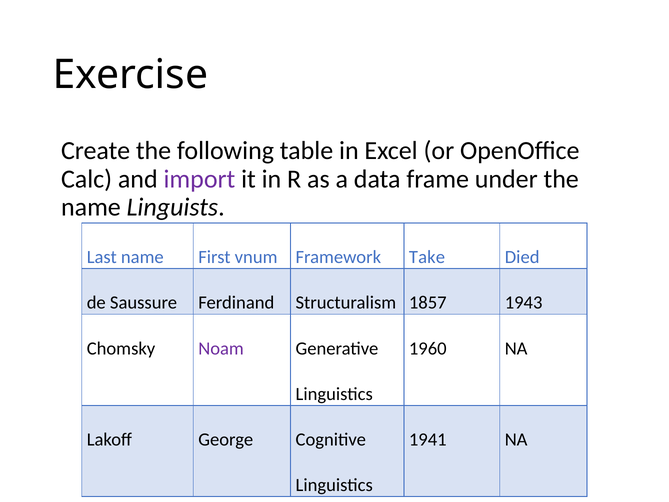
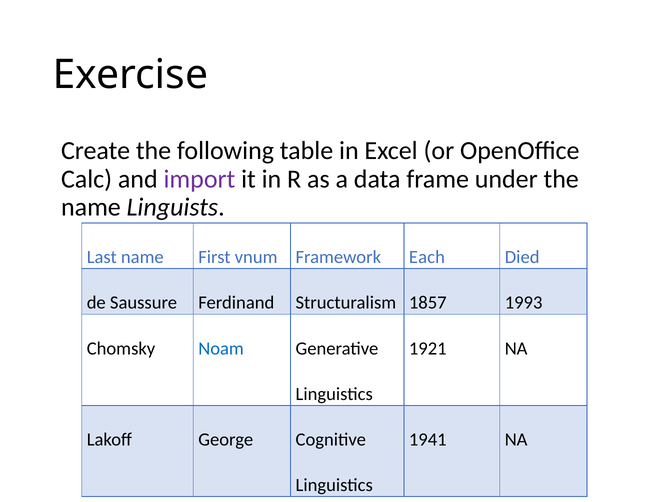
Take: Take -> Each
1943: 1943 -> 1993
Noam colour: purple -> blue
1960: 1960 -> 1921
